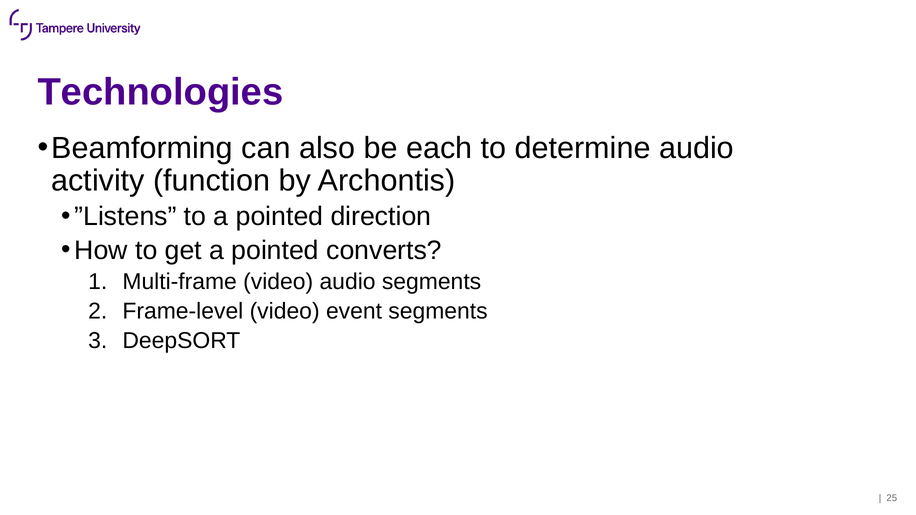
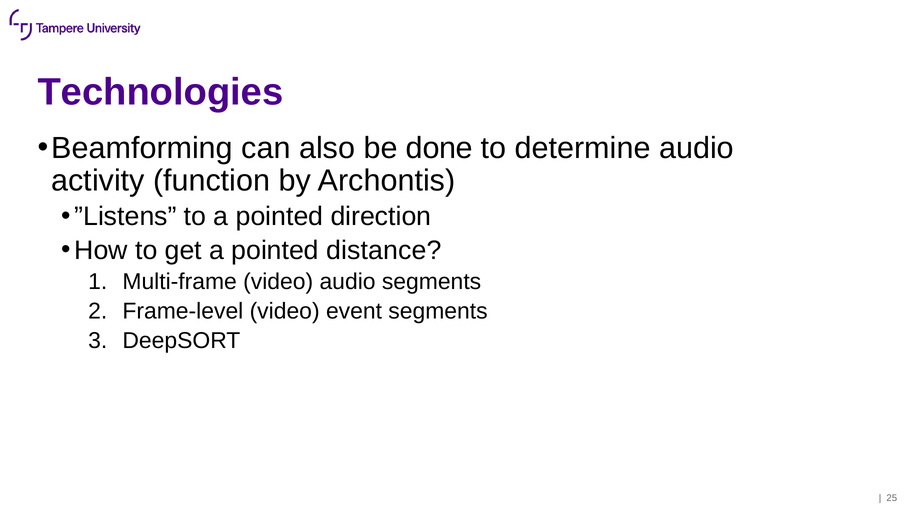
each: each -> done
converts: converts -> distance
